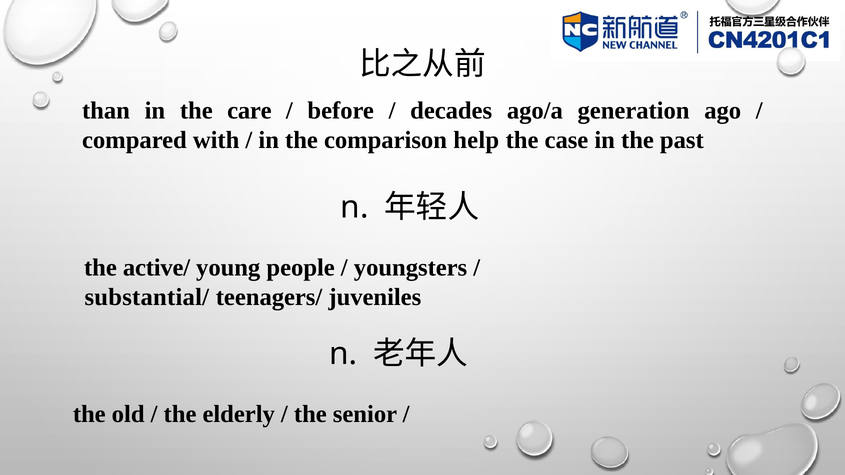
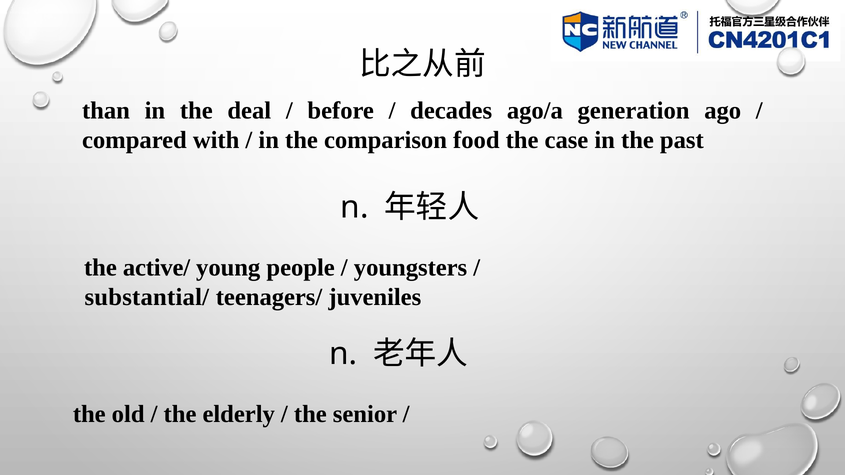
care: care -> deal
help: help -> food
